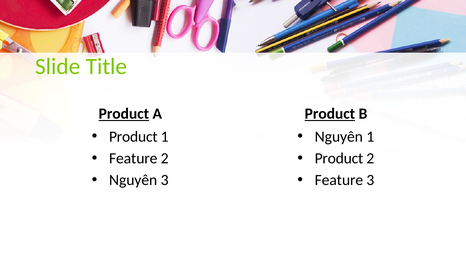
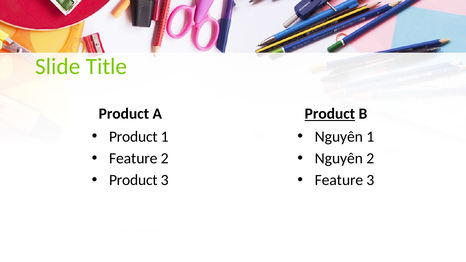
Product at (124, 114) underline: present -> none
Product at (339, 158): Product -> Nguyên
Nguyên at (133, 180): Nguyên -> Product
